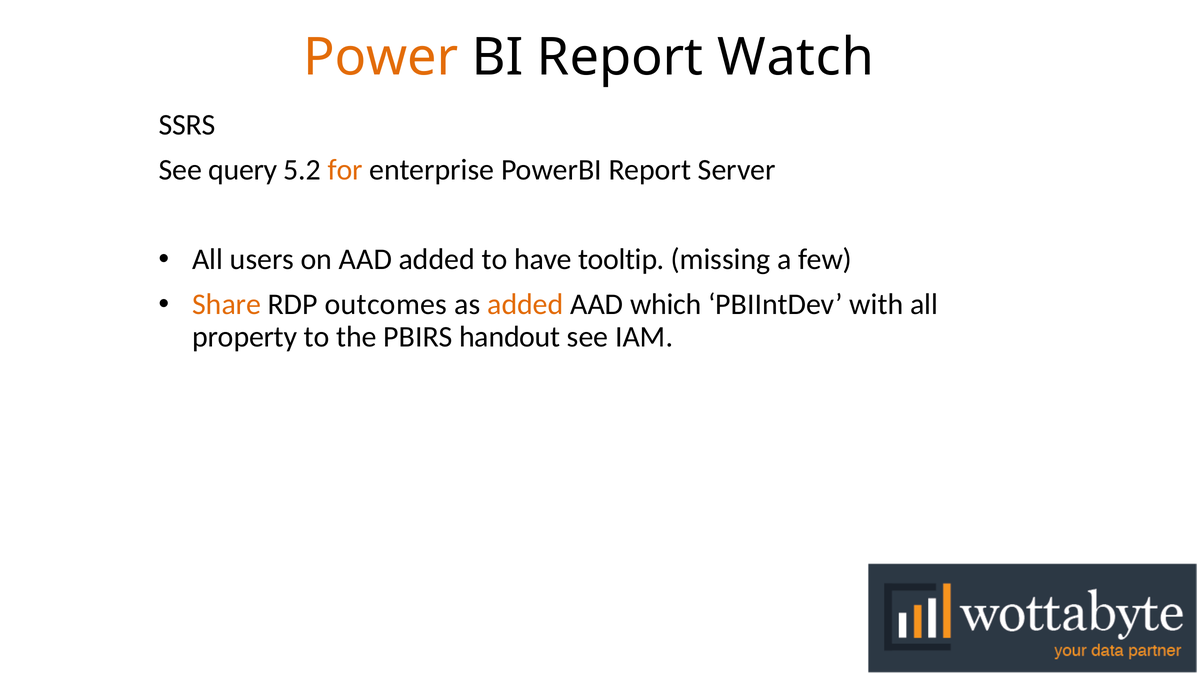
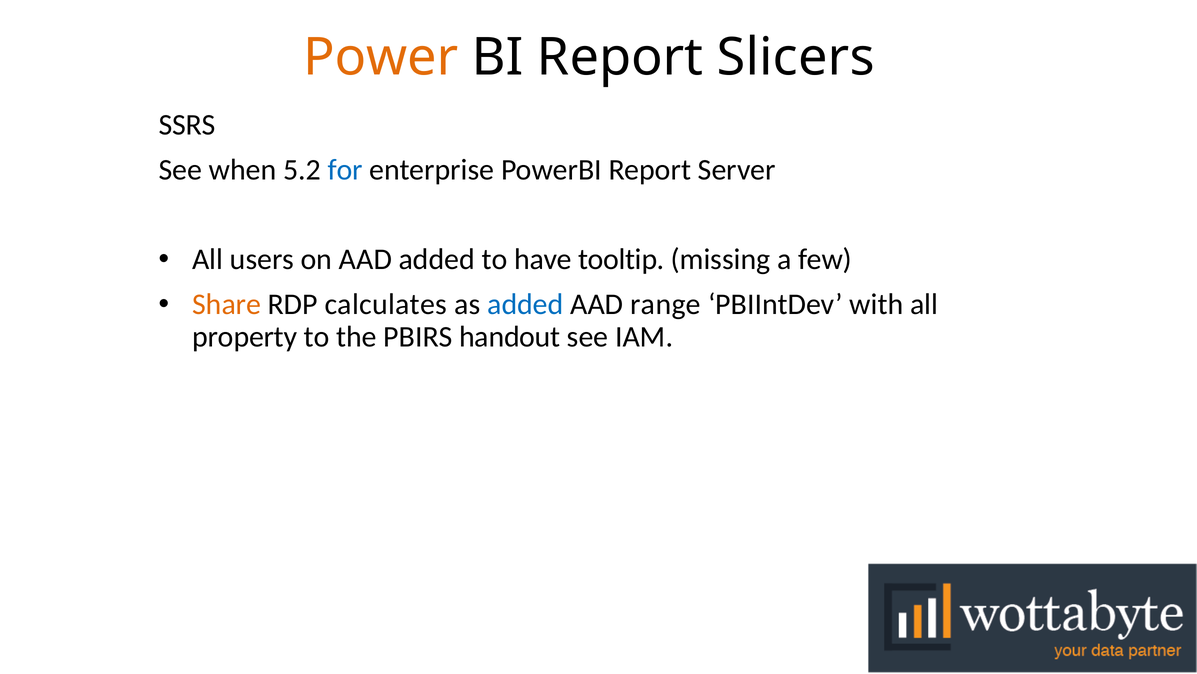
Watch: Watch -> Slicers
query: query -> when
for colour: orange -> blue
outcomes: outcomes -> calculates
added at (525, 304) colour: orange -> blue
which: which -> range
